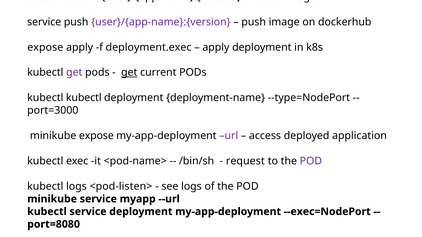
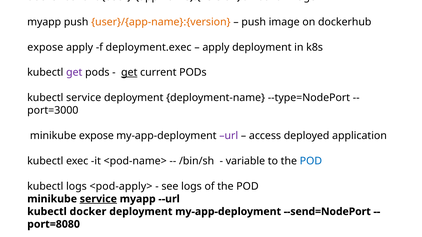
service at (44, 22): service -> myapp
user}/{app-name}:{version at (161, 22) colour: purple -> orange
kubectl kubectl: kubectl -> service
request: request -> variable
POD at (311, 161) colour: purple -> blue
<pod-listen>: <pod-listen> -> <pod-apply>
service at (98, 199) underline: none -> present
kubectl service: service -> docker
--exec=NodePort: --exec=NodePort -> --send=NodePort
